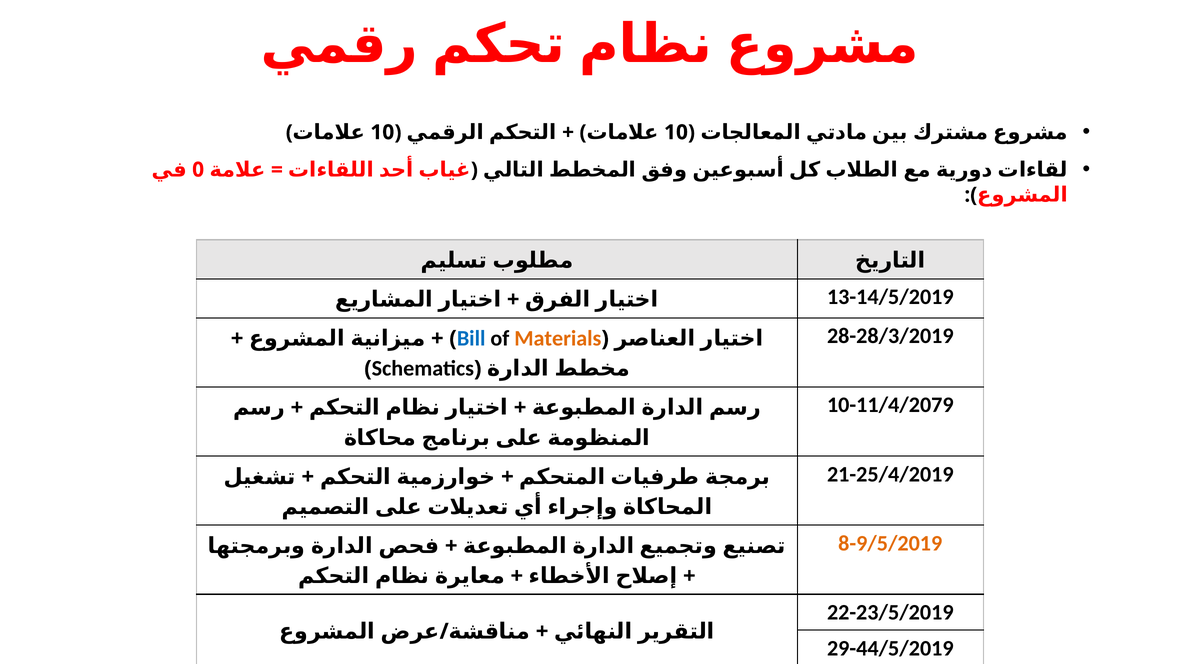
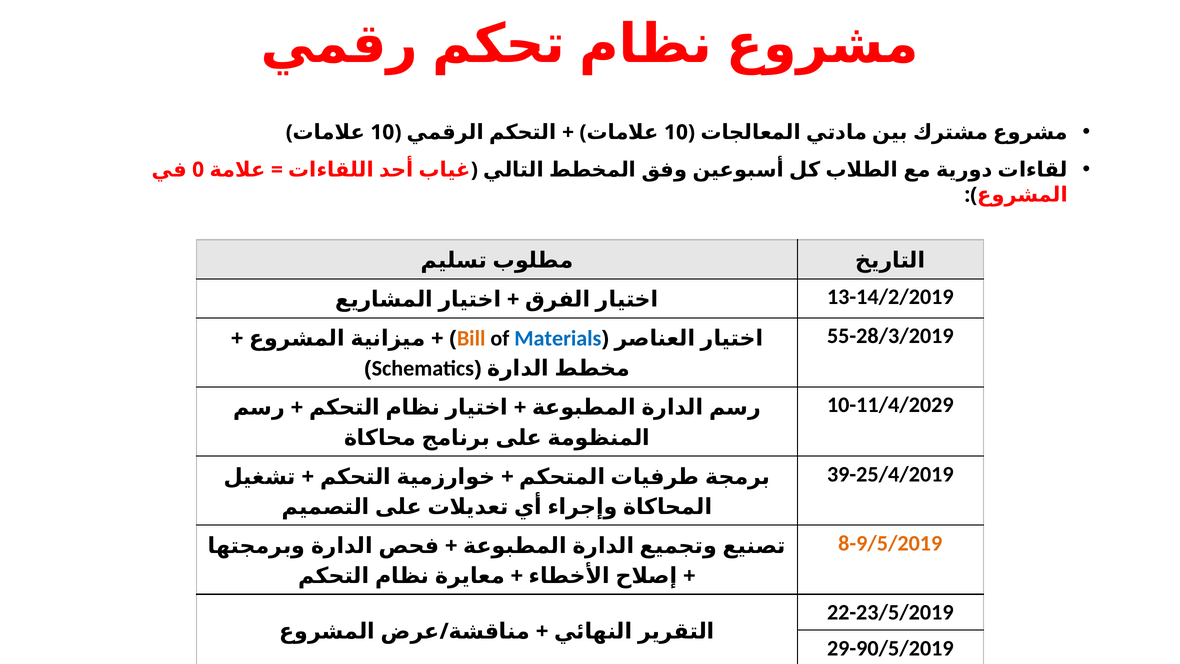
13-14/5/2019: 13-14/5/2019 -> 13-14/2/2019
28-28/3/2019: 28-28/3/2019 -> 55-28/3/2019
Bill colour: blue -> orange
Materials colour: orange -> blue
10-11/4/2079: 10-11/4/2079 -> 10-11/4/2029
21-25/4/2019: 21-25/4/2019 -> 39-25/4/2019
29-44/5/2019: 29-44/5/2019 -> 29-90/5/2019
